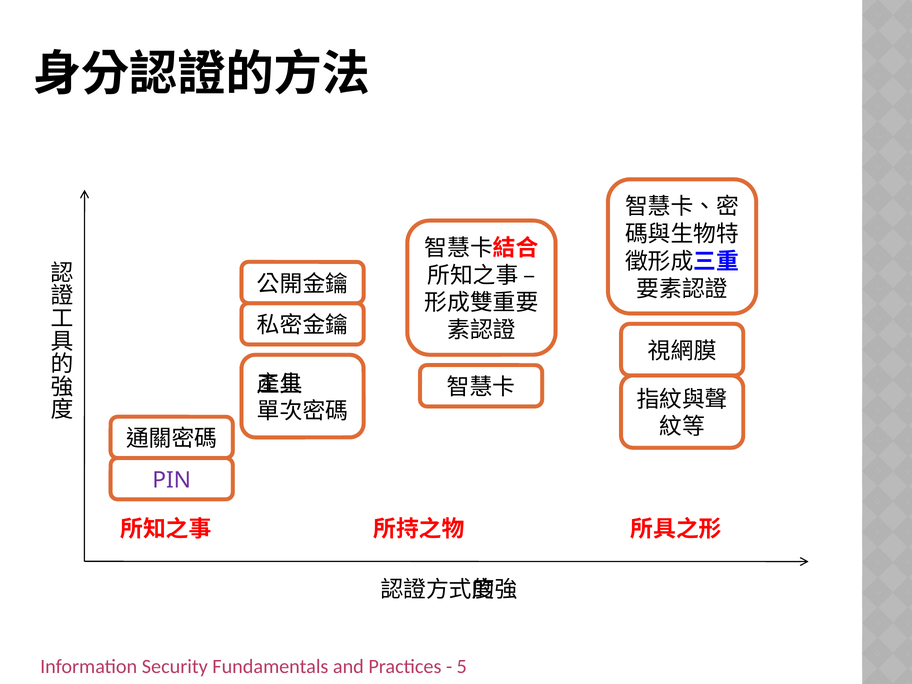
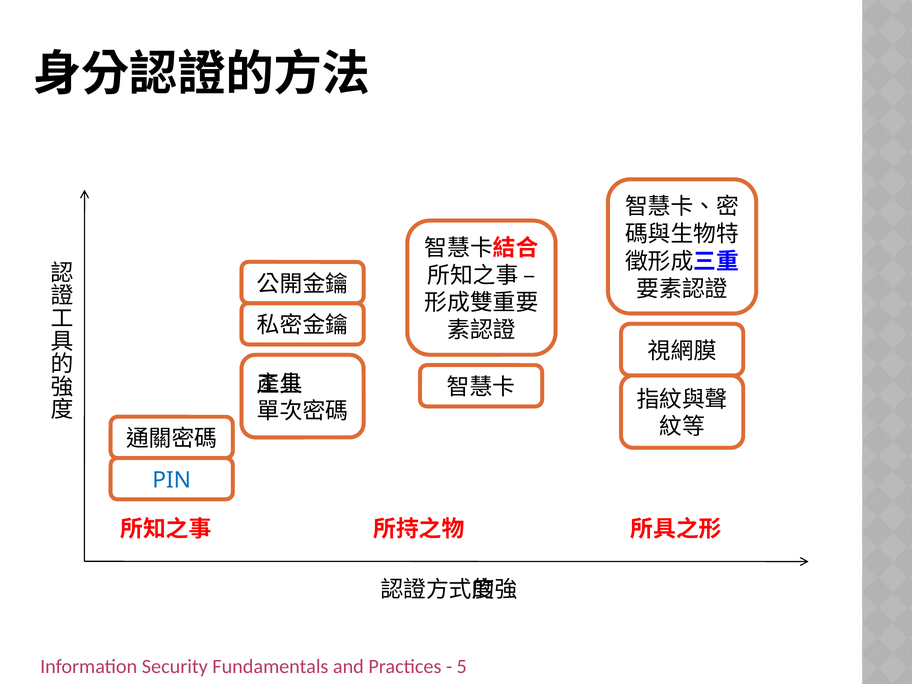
PIN colour: purple -> blue
